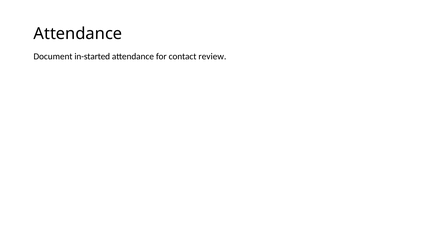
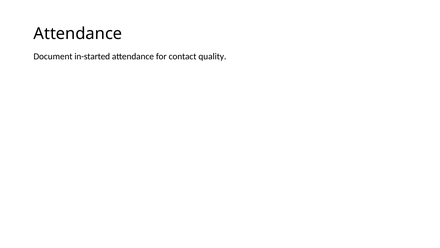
review: review -> quality
